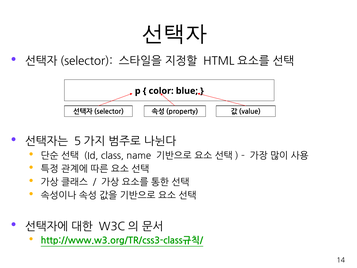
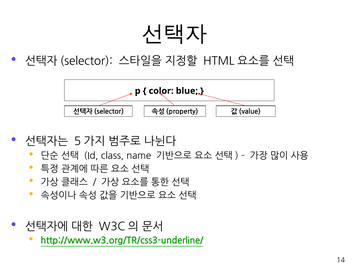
http://www.w3.org/TR/css3-class규칙/: http://www.w3.org/TR/css3-class규칙/ -> http://www.w3.org/TR/css3-underline/
